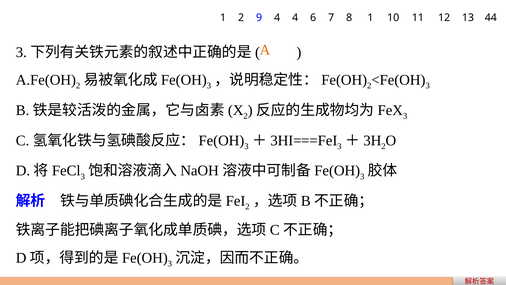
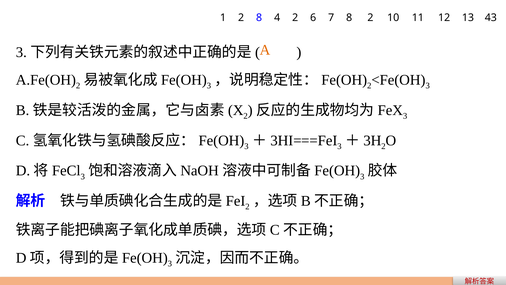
2 9: 9 -> 8
4 4: 4 -> 2
8 1: 1 -> 2
44: 44 -> 43
